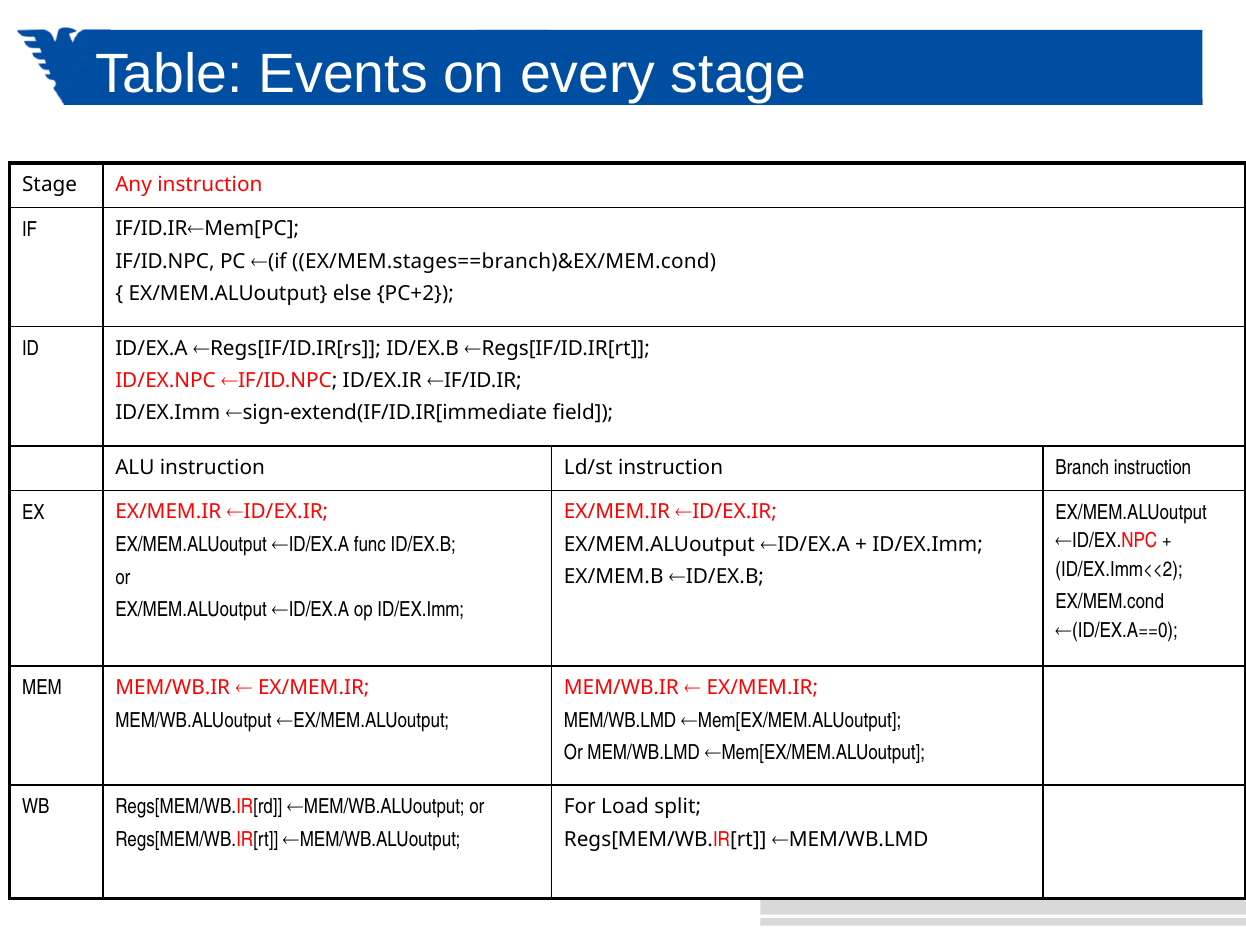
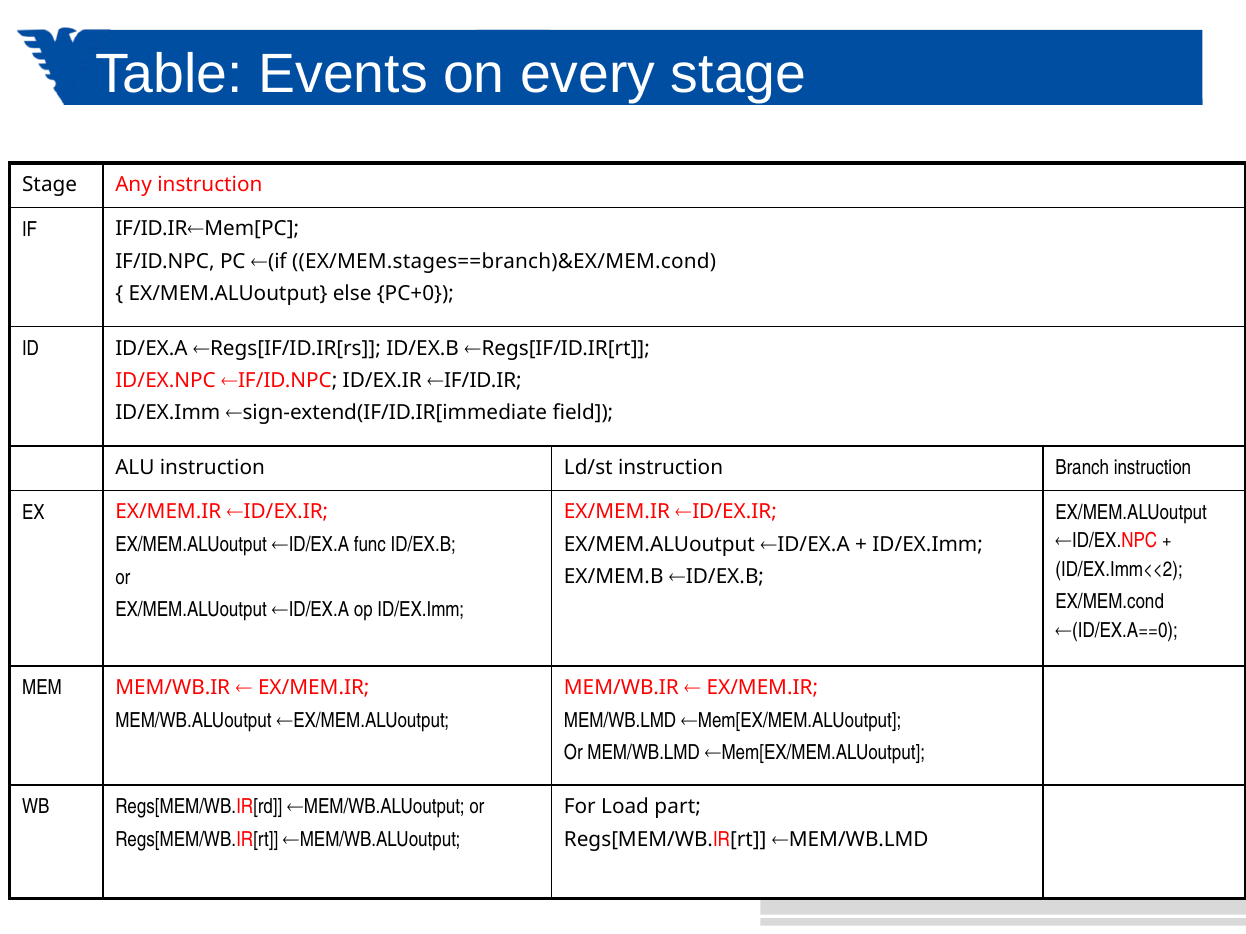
PC+2: PC+2 -> PC+0
split: split -> part
